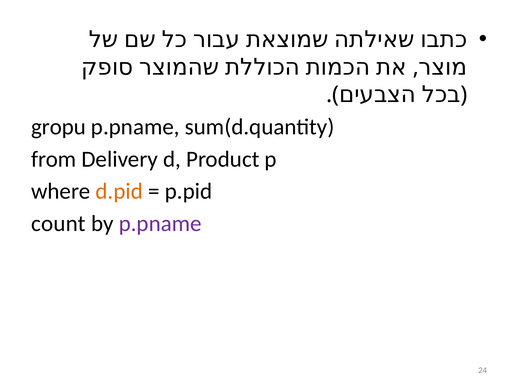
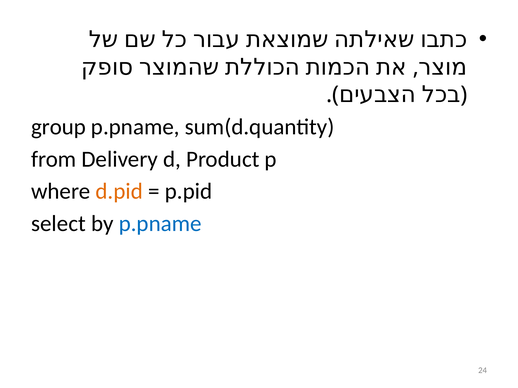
gropu: gropu -> group
count: count -> select
p.pname at (160, 224) colour: purple -> blue
